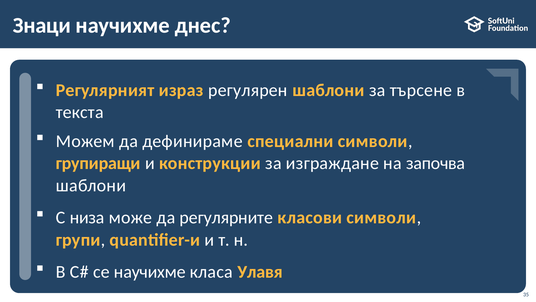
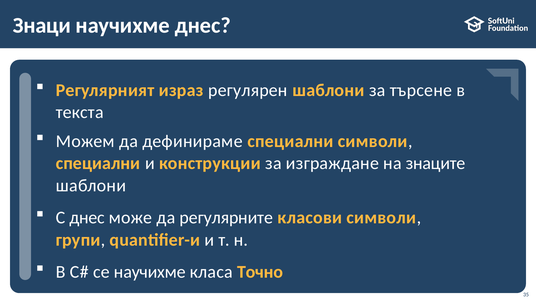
групиращи at (98, 163): групиращи -> специални
започва: започва -> знаците
С низа: низа -> днес
Улавя: Улавя -> Точно
